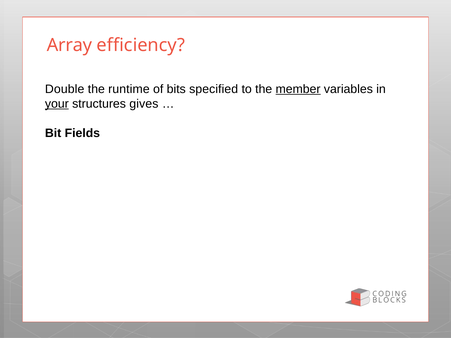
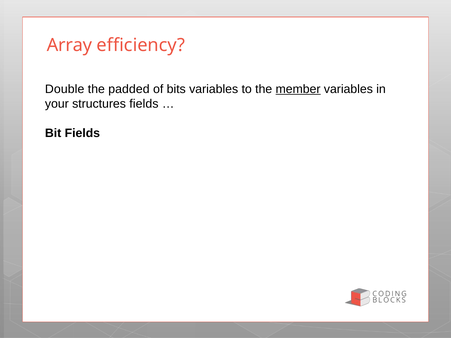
runtime: runtime -> padded
bits specified: specified -> variables
your underline: present -> none
structures gives: gives -> fields
